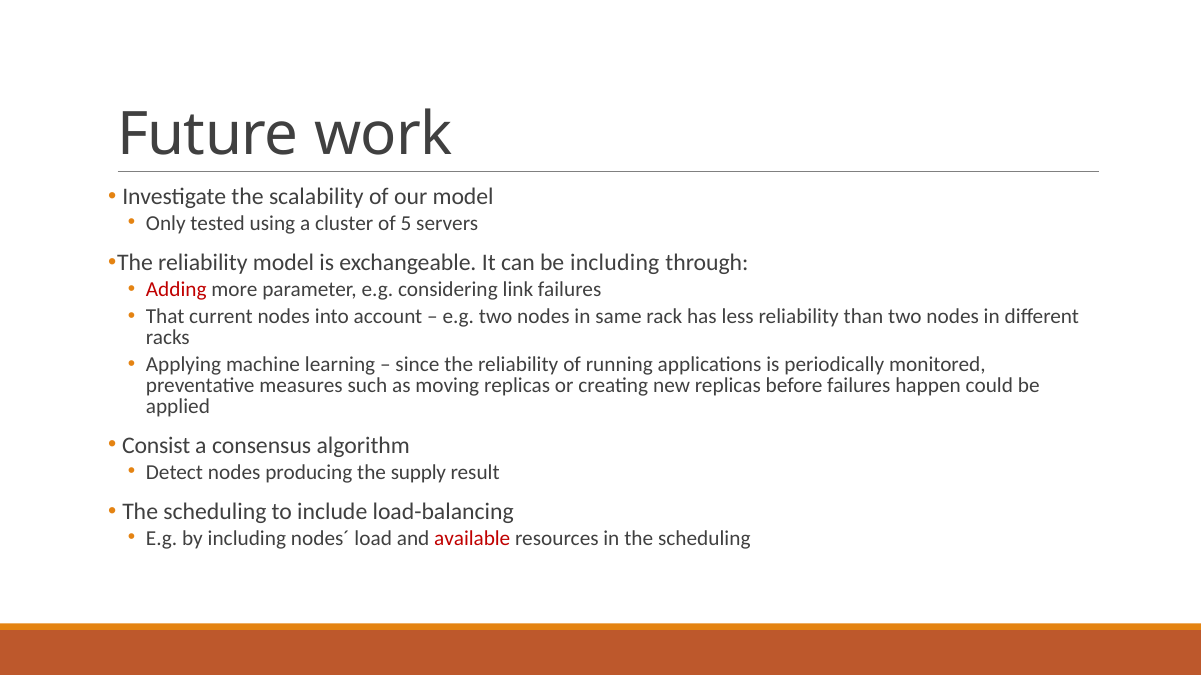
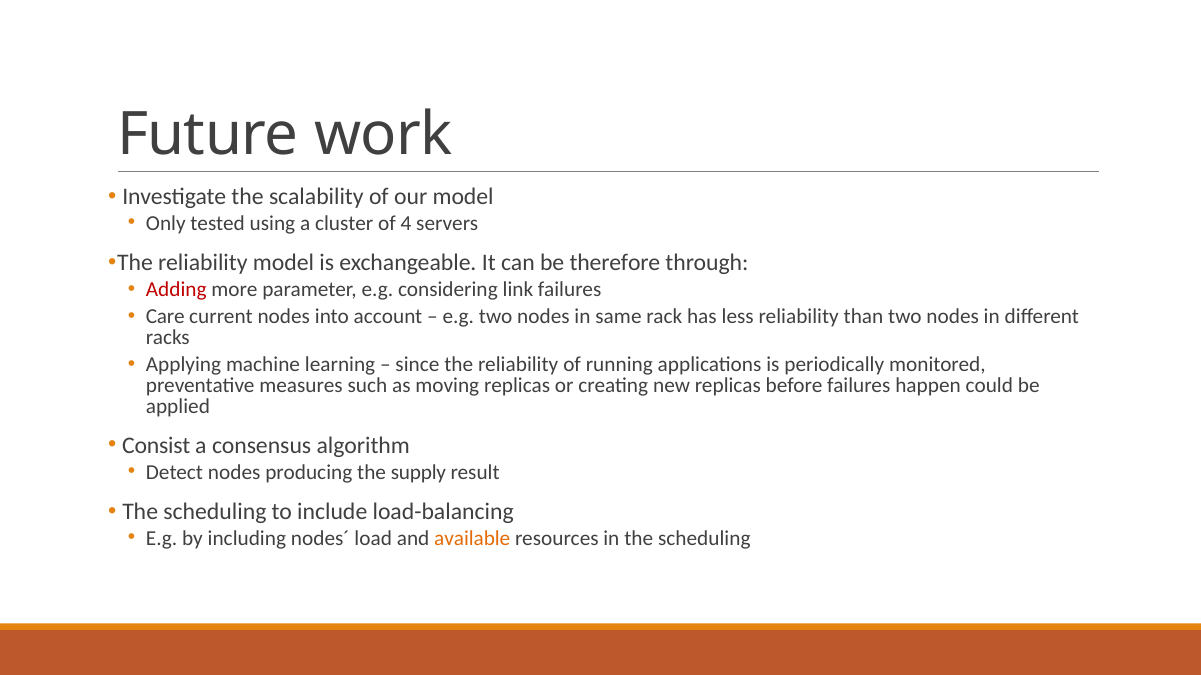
5: 5 -> 4
be including: including -> therefore
That: That -> Care
available colour: red -> orange
